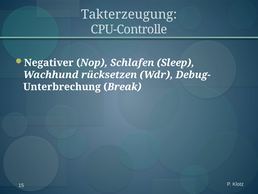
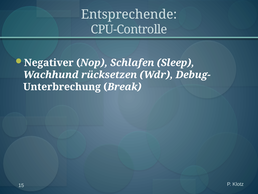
Takterzeugung: Takterzeugung -> Entsprechende
